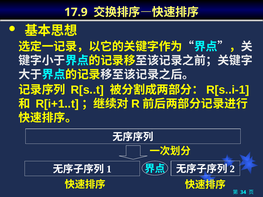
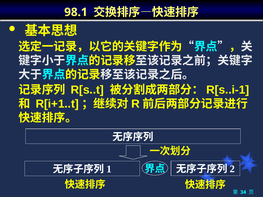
17.9: 17.9 -> 98.1
